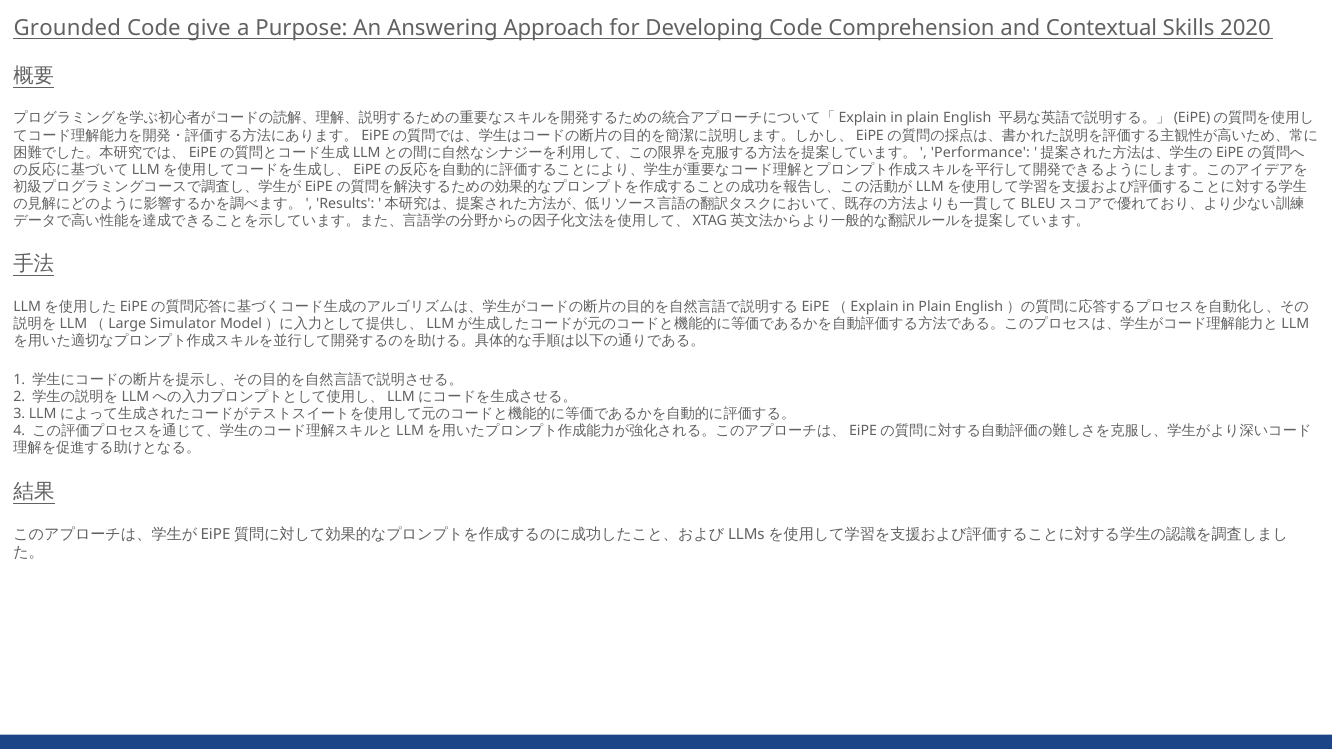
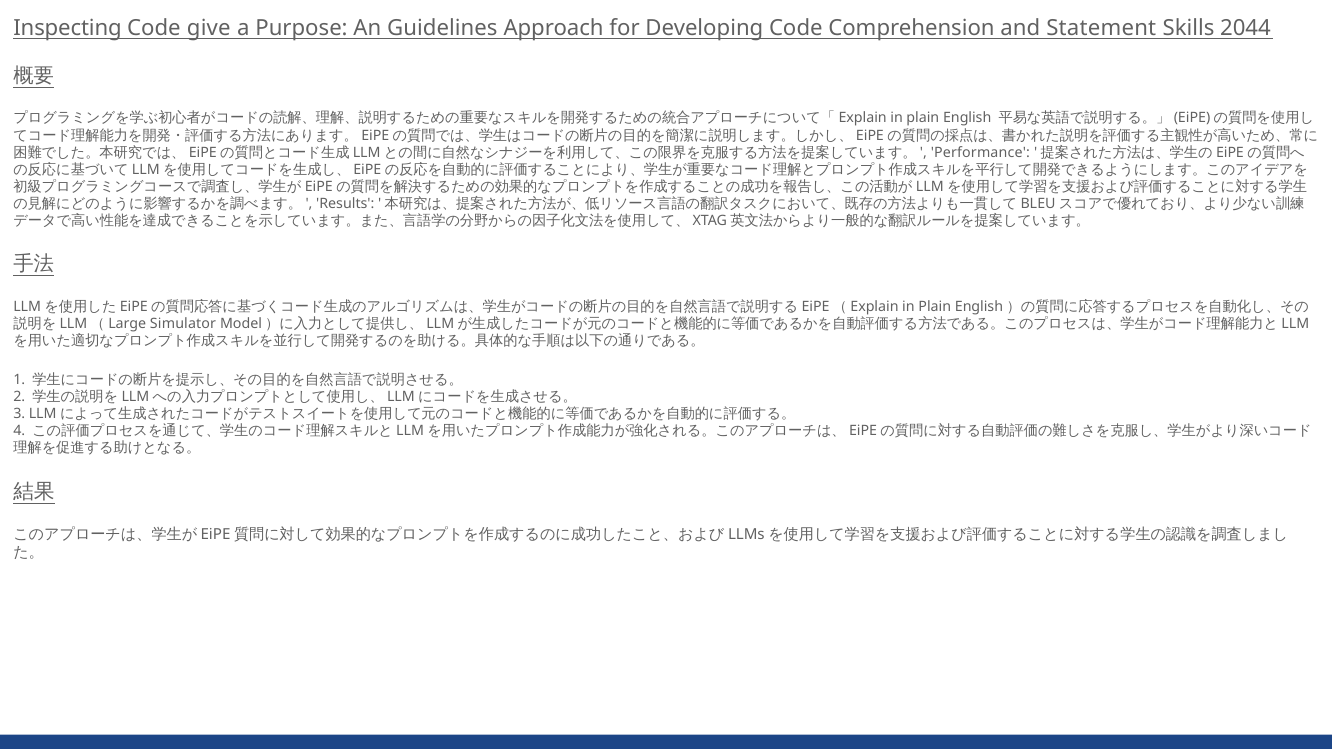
Grounded: Grounded -> Inspecting
Answering: Answering -> Guidelines
Contextual: Contextual -> Statement
2020: 2020 -> 2044
